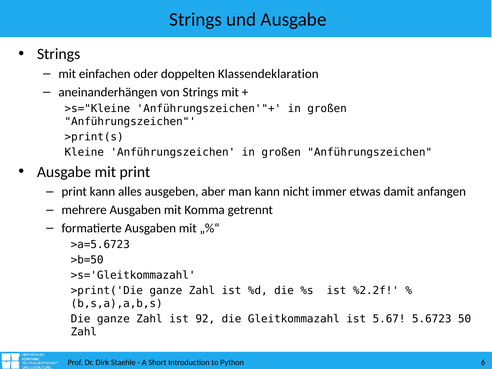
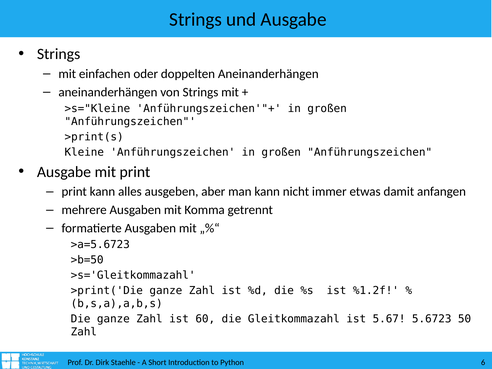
doppelten Klassendeklaration: Klassendeklaration -> Aneinanderhängen
%2.2f: %2.2f -> %1.2f
92: 92 -> 60
